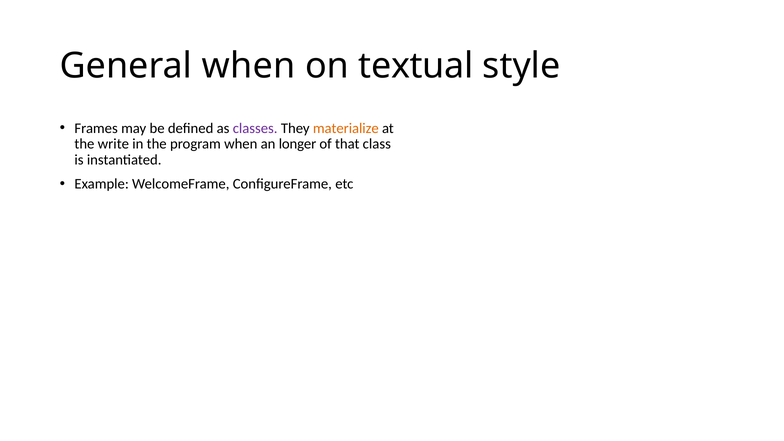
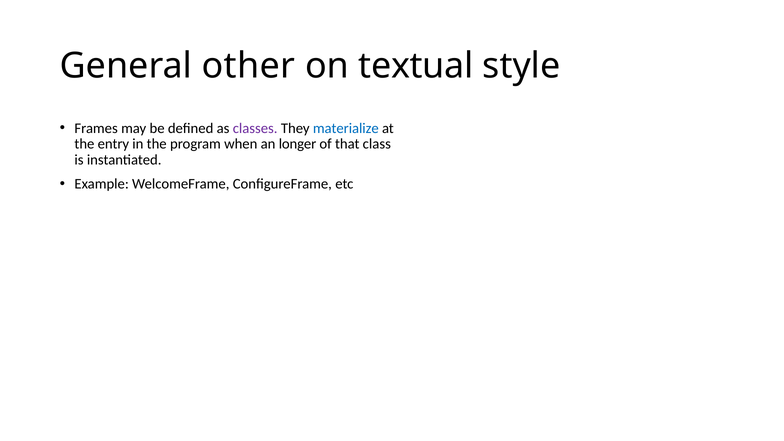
General when: when -> other
materialize colour: orange -> blue
write: write -> entry
